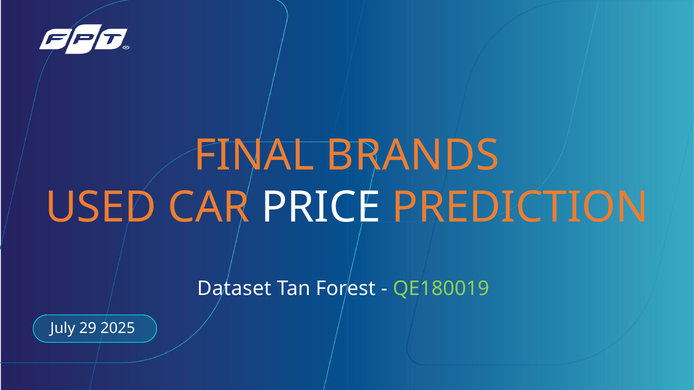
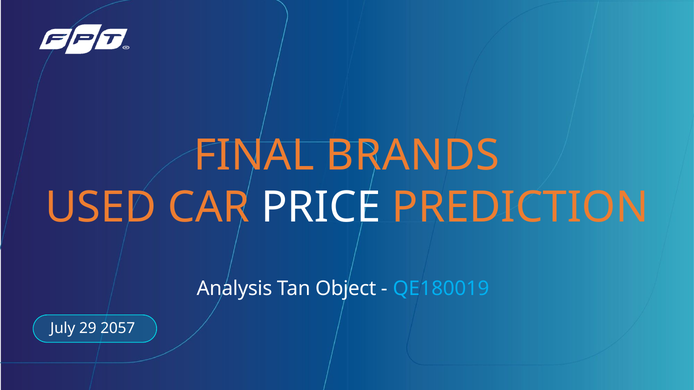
Dataset: Dataset -> Analysis
Forest: Forest -> Object
QE180019 colour: light green -> light blue
2025: 2025 -> 2057
